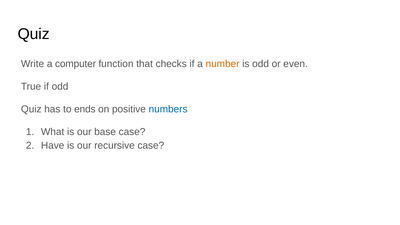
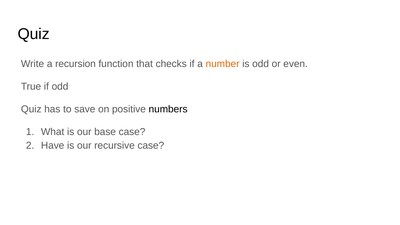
computer: computer -> recursion
ends: ends -> save
numbers colour: blue -> black
